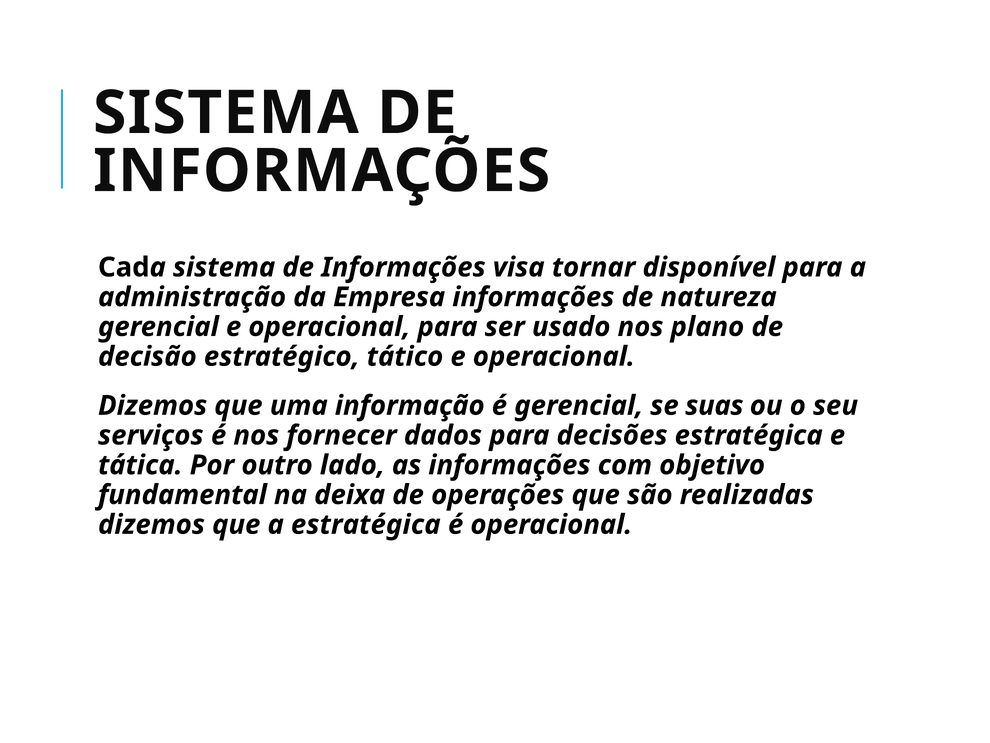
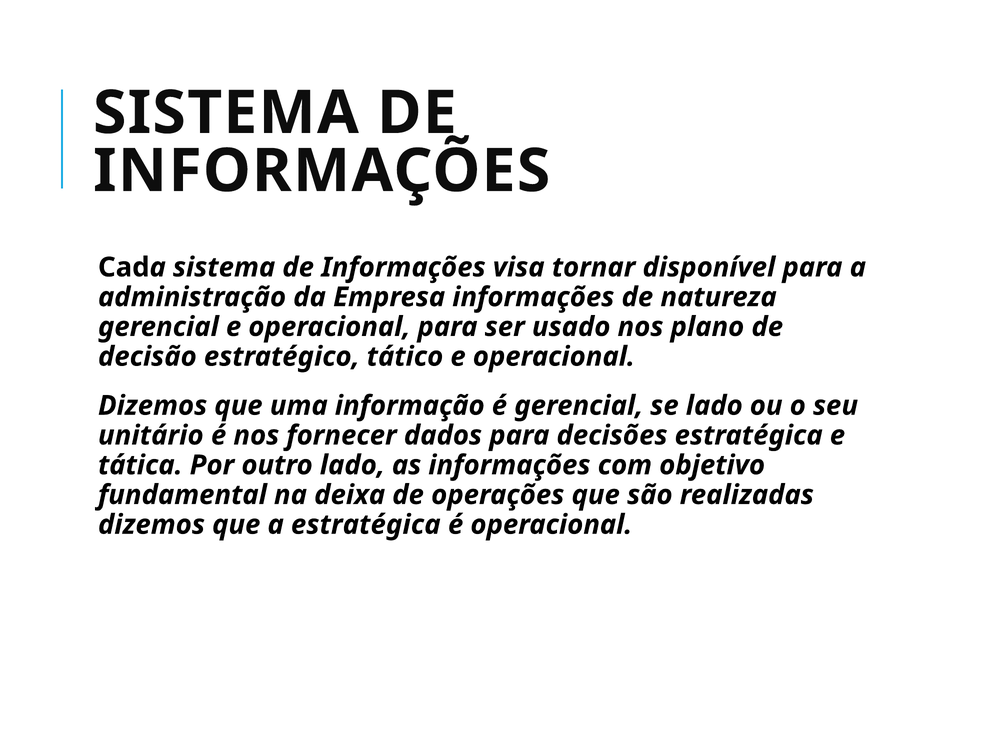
se suas: suas -> lado
serviços: serviços -> unitário
